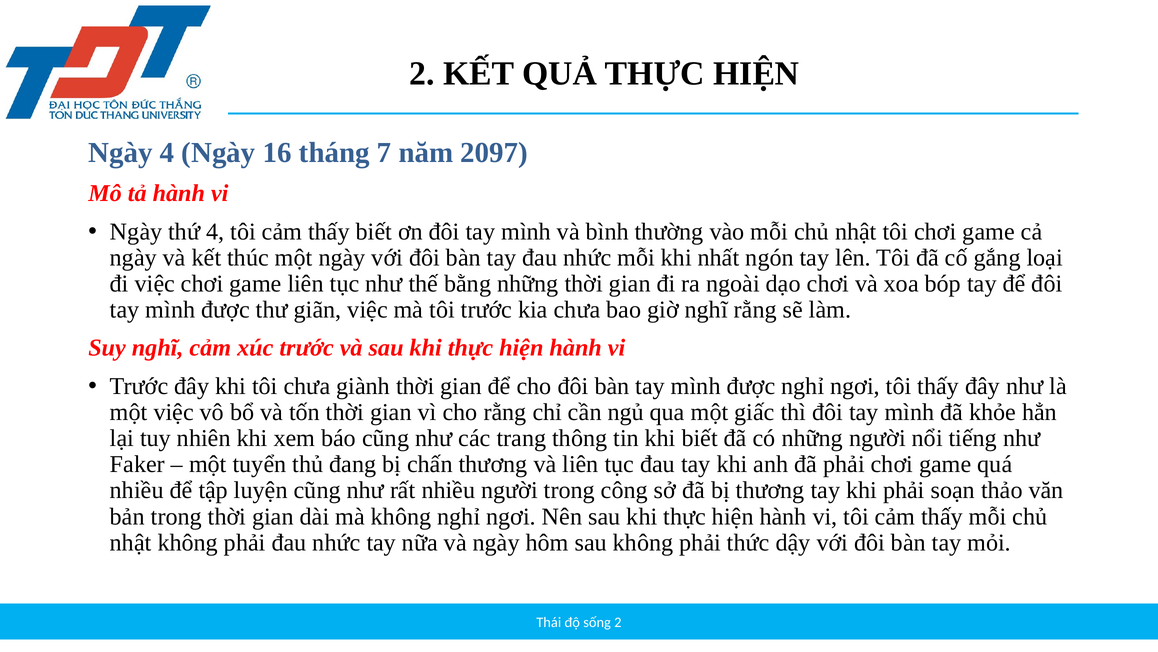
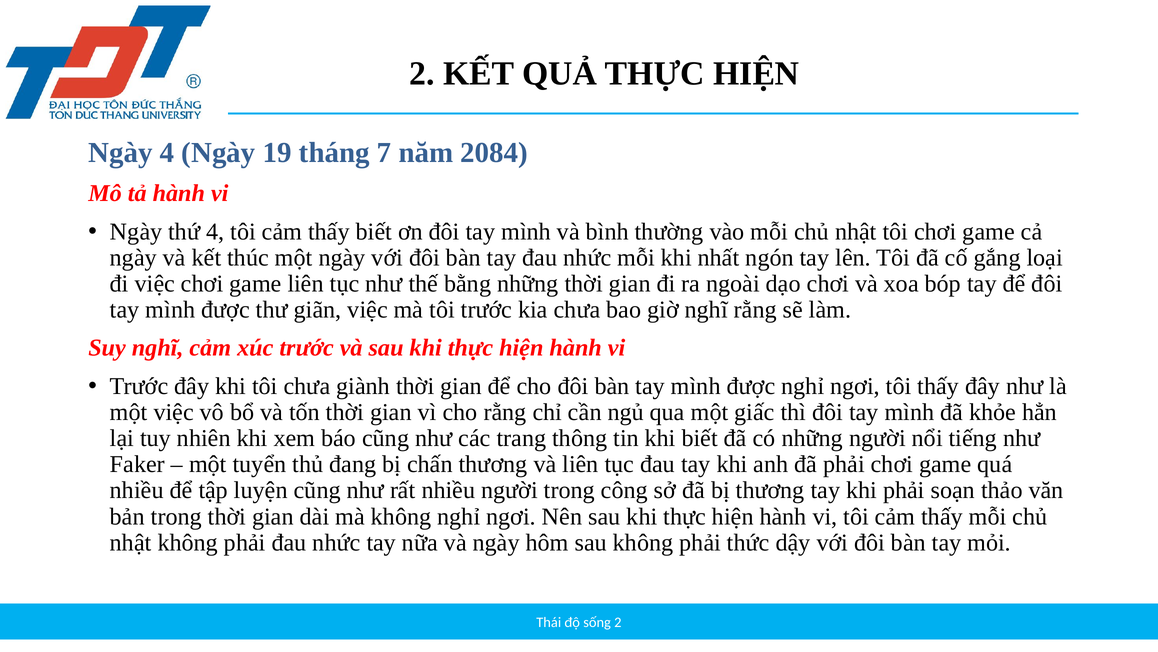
16: 16 -> 19
2097: 2097 -> 2084
